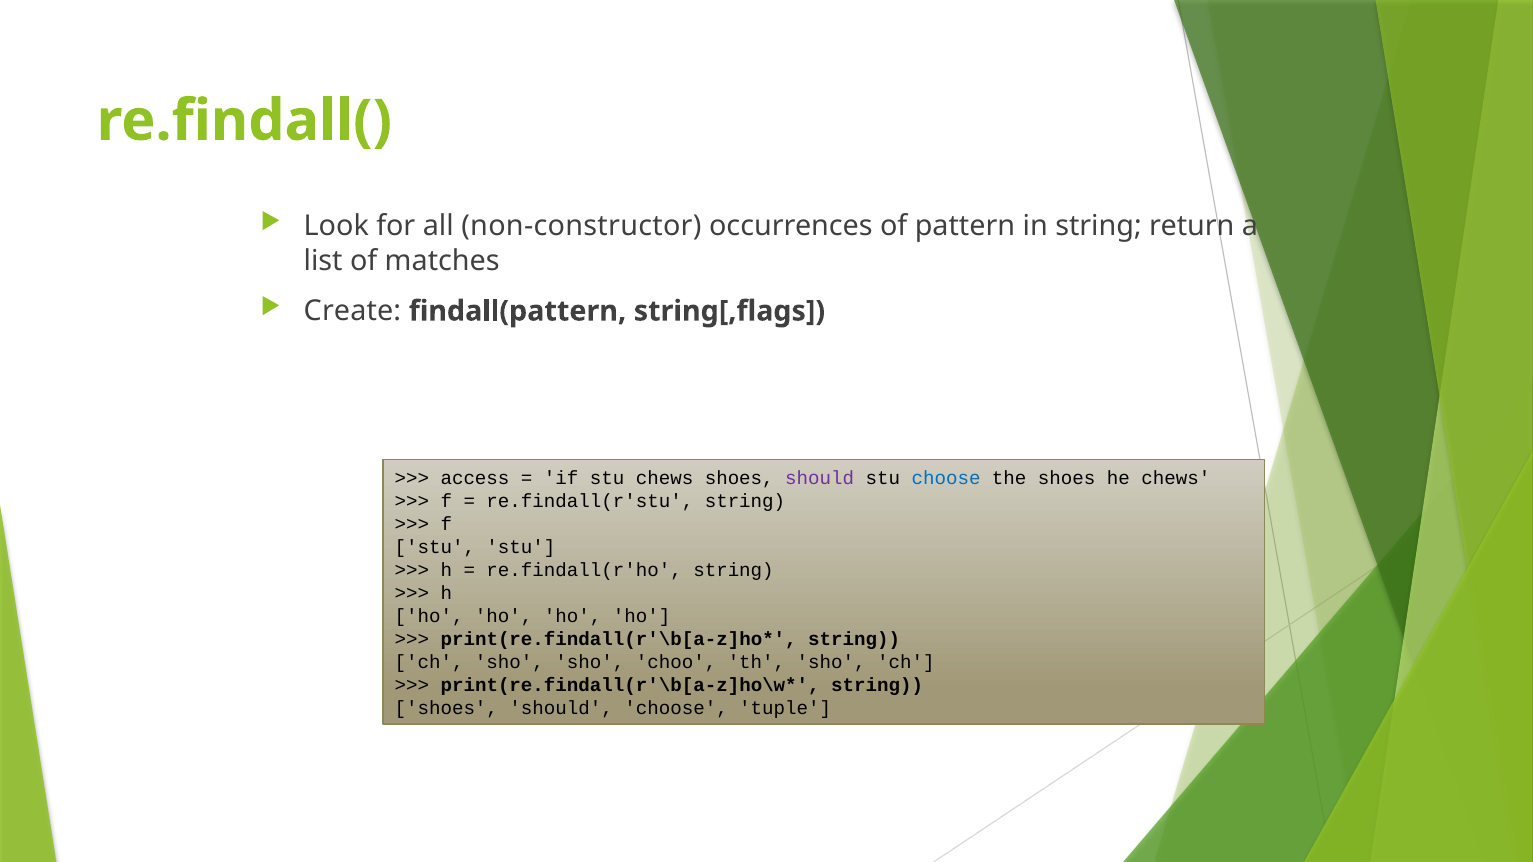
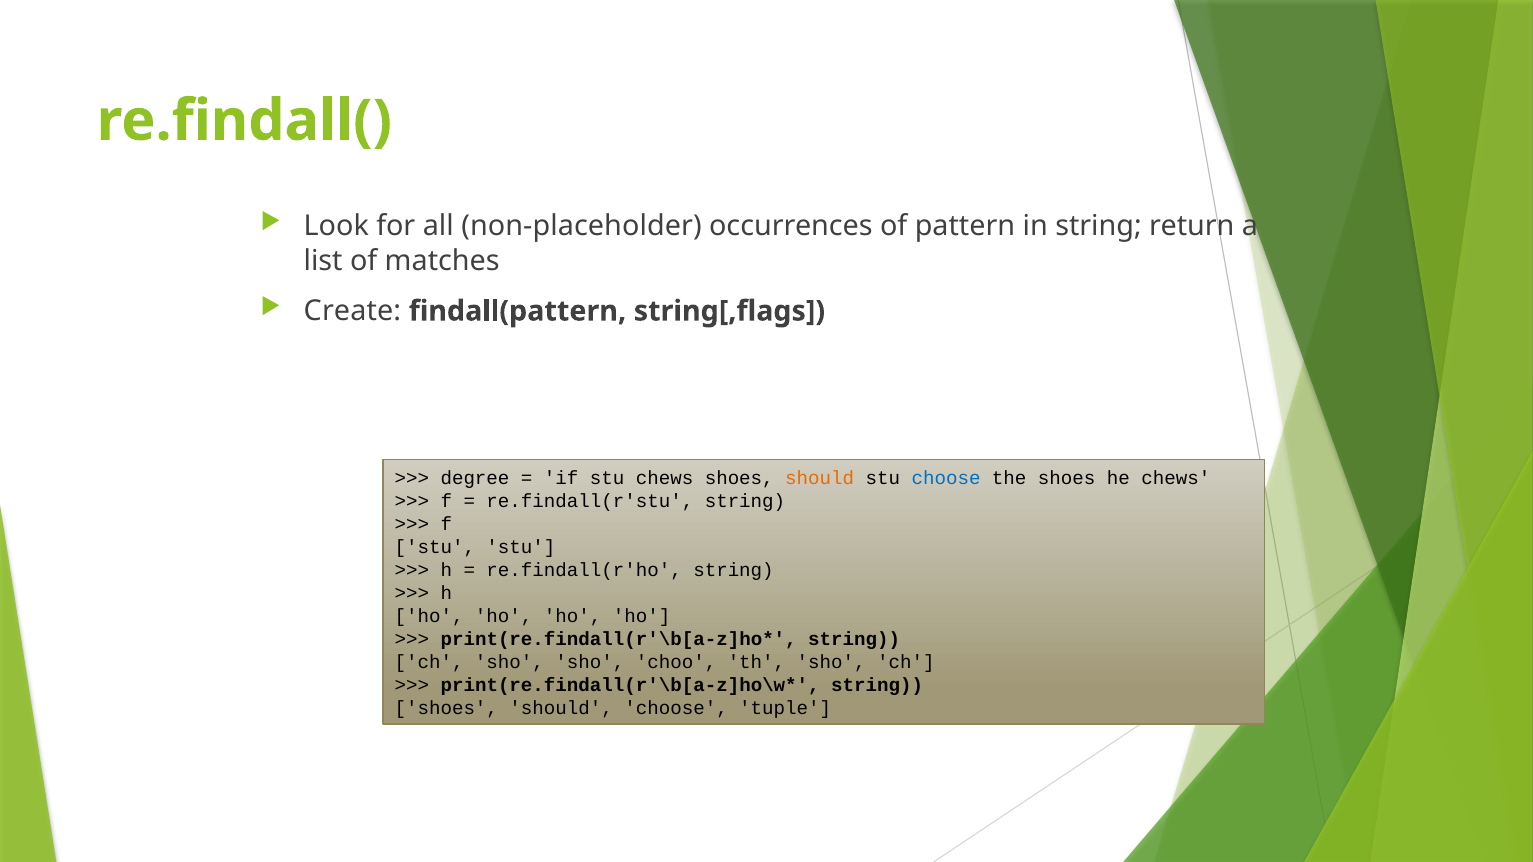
non-constructor: non-constructor -> non-placeholder
access: access -> degree
should at (820, 478) colour: purple -> orange
